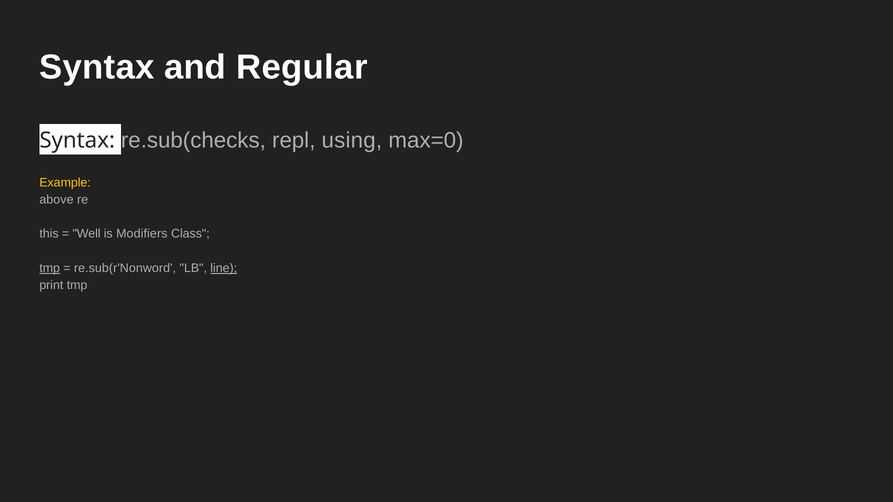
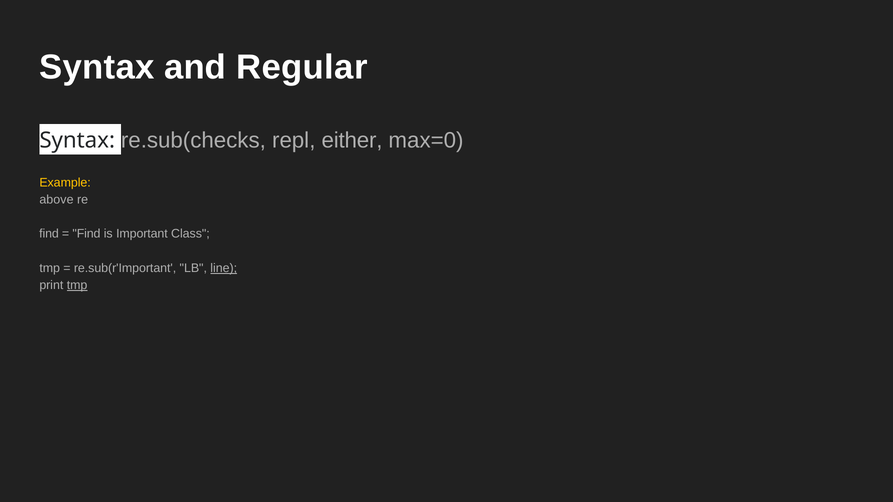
using: using -> either
this at (49, 234): this -> find
Well at (87, 234): Well -> Find
Modifiers: Modifiers -> Important
tmp at (50, 268) underline: present -> none
re.sub(r'Nonword: re.sub(r'Nonword -> re.sub(r'Important
tmp at (77, 285) underline: none -> present
